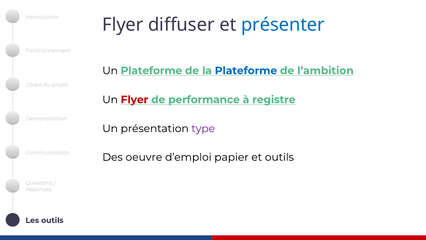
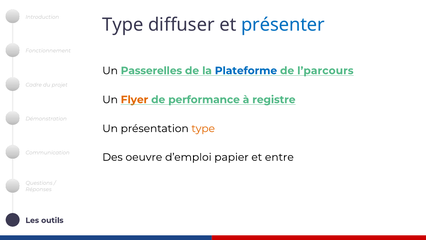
Flyer at (123, 25): Flyer -> Type
Un Plateforme: Plateforme -> Passerelles
l’ambition: l’ambition -> l’parcours
Flyer at (134, 100) colour: red -> orange
type at (203, 128) colour: purple -> orange
et outils: outils -> entre
